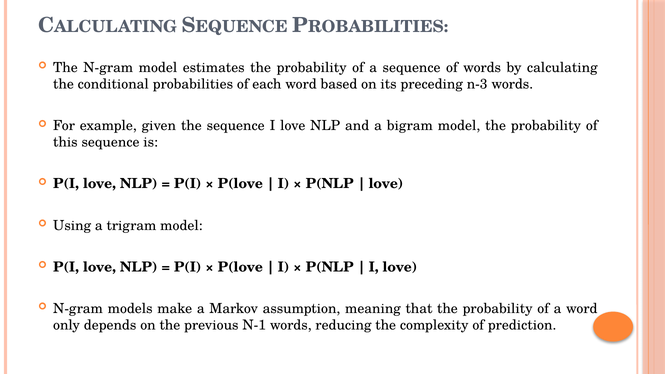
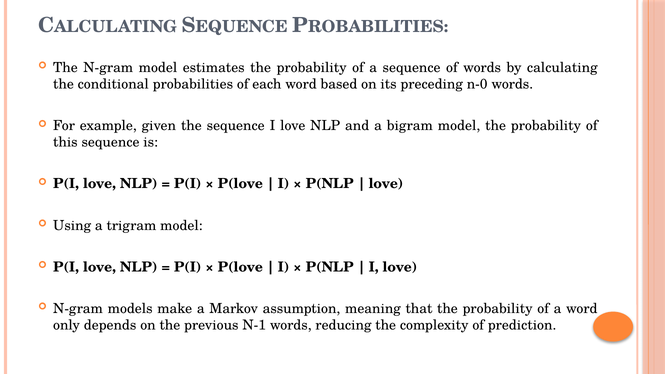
n-3: n-3 -> n-0
